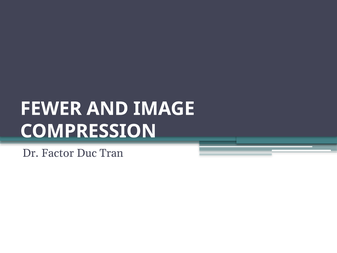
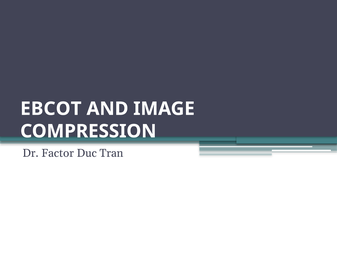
FEWER: FEWER -> EBCOT
